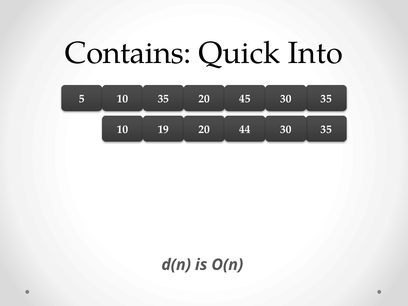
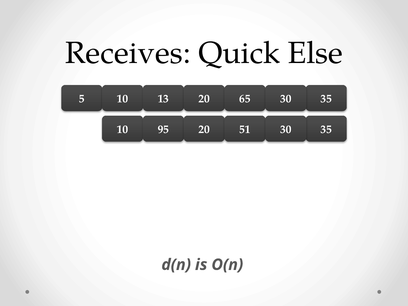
Contains: Contains -> Receives
Into: Into -> Else
10 35: 35 -> 13
45: 45 -> 65
19: 19 -> 95
44: 44 -> 51
